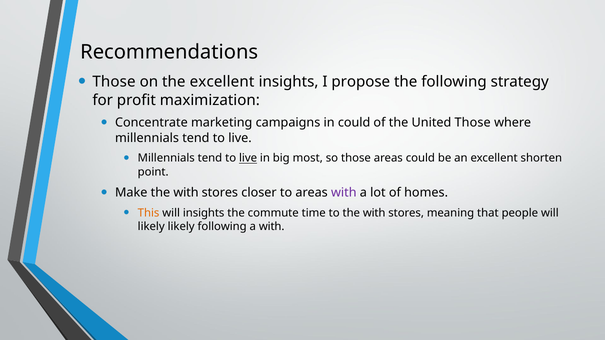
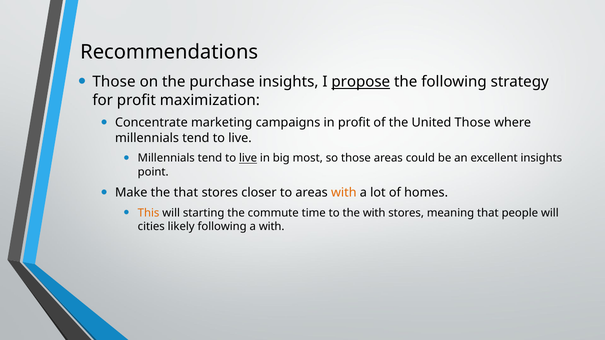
the excellent: excellent -> purchase
propose underline: none -> present
in could: could -> profit
excellent shorten: shorten -> insights
Make the with: with -> that
with at (344, 193) colour: purple -> orange
will insights: insights -> starting
likely at (151, 227): likely -> cities
